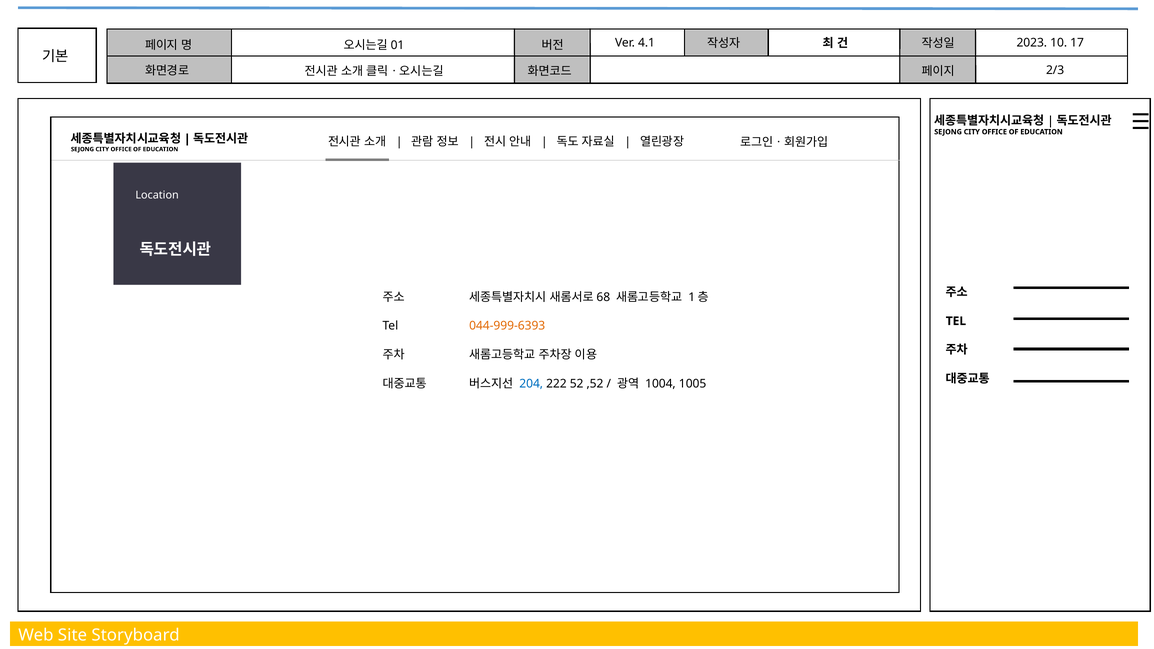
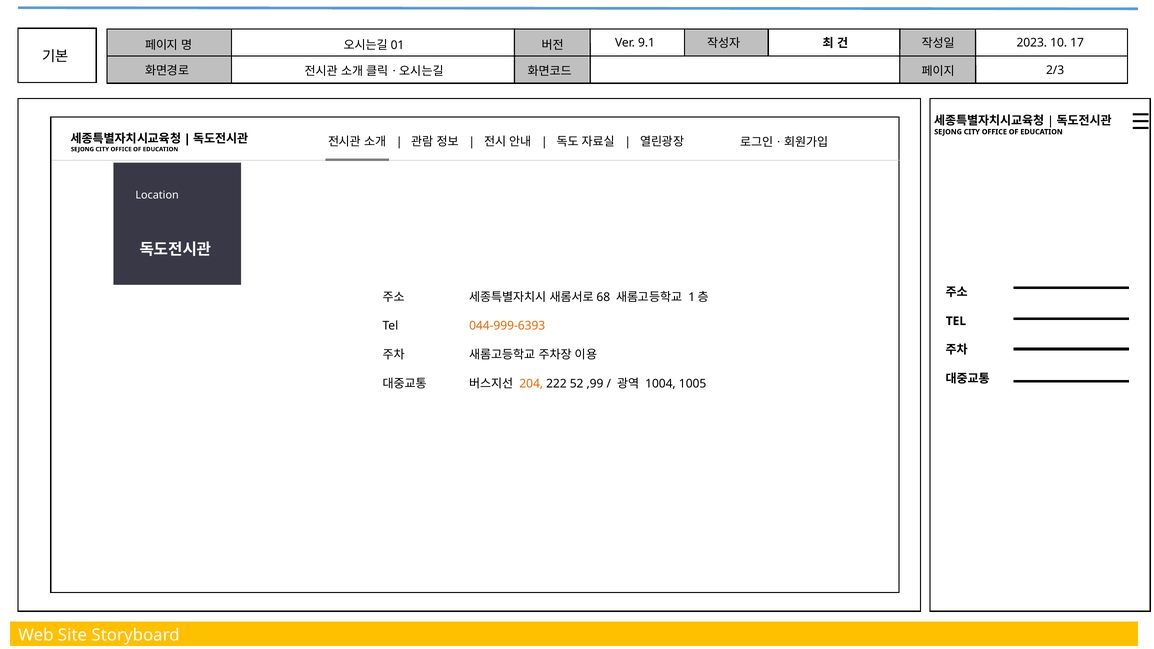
4.1: 4.1 -> 9.1
204 colour: blue -> orange
,52: ,52 -> ,99
